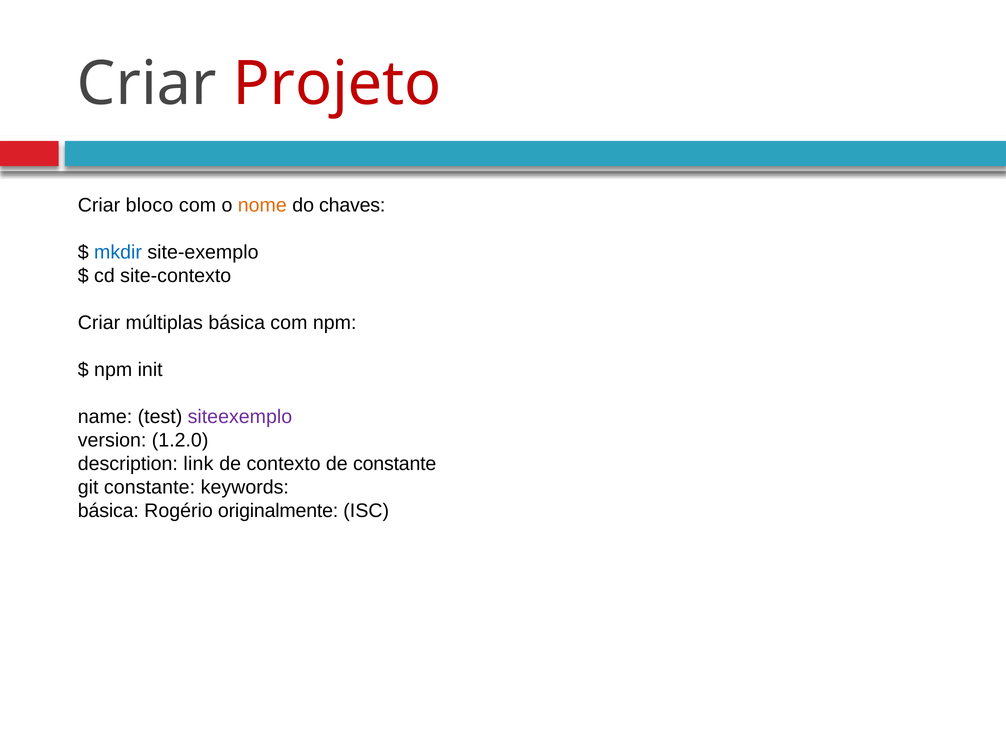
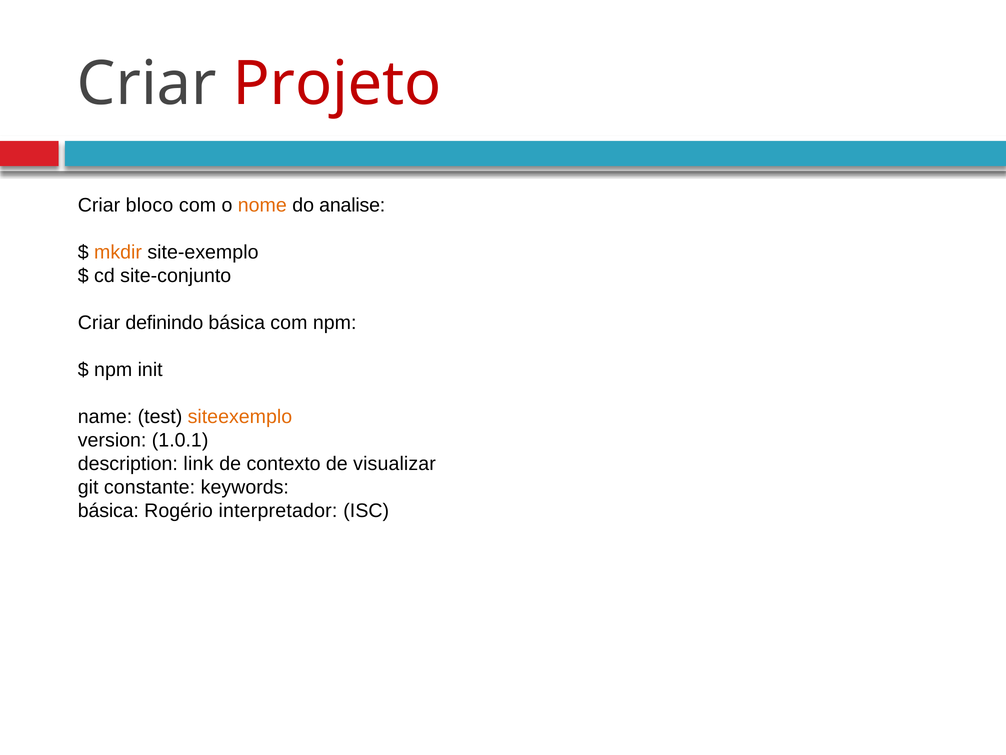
chaves: chaves -> analise
mkdir colour: blue -> orange
site-contexto: site-contexto -> site-conjunto
múltiplas: múltiplas -> definindo
siteexemplo colour: purple -> orange
1.2.0: 1.2.0 -> 1.0.1
de constante: constante -> visualizar
originalmente: originalmente -> interpretador
